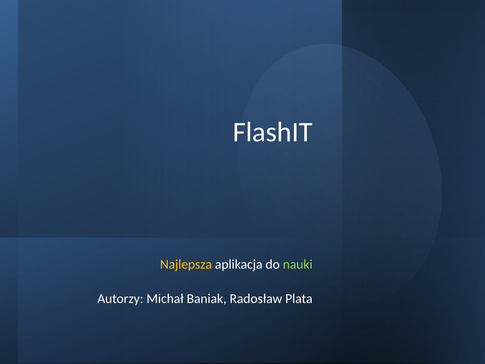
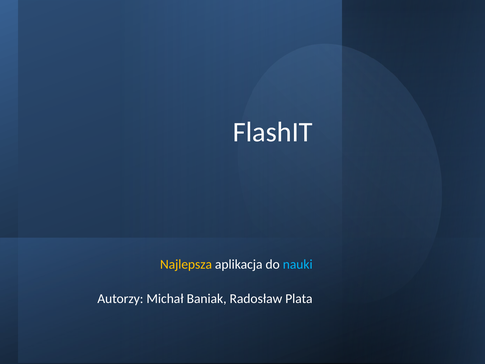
nauki colour: light green -> light blue
